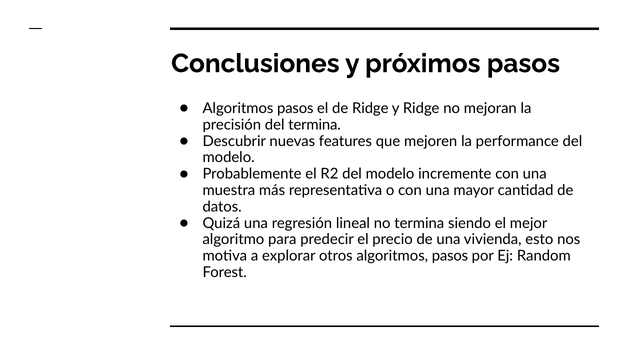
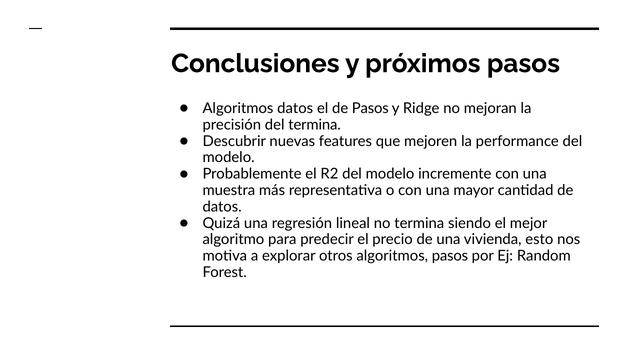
pasos at (295, 108): pasos -> datos
de Ridge: Ridge -> Pasos
